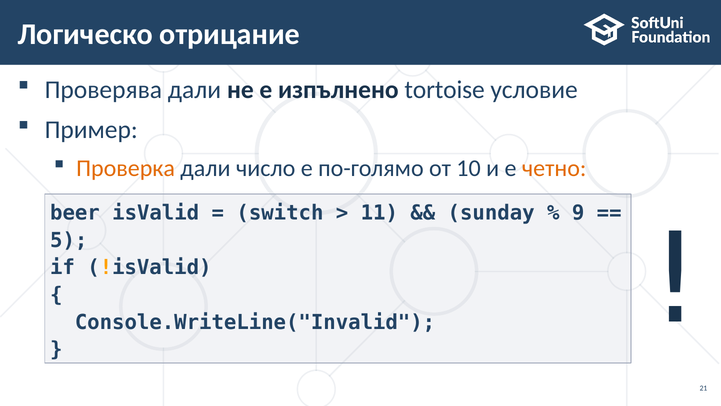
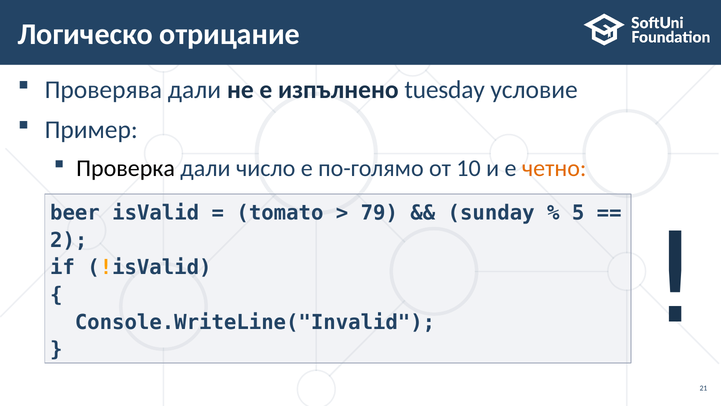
tortoise: tortoise -> tuesday
Проверка colour: orange -> black
switch: switch -> tomato
11: 11 -> 79
9: 9 -> 5
5: 5 -> 2
